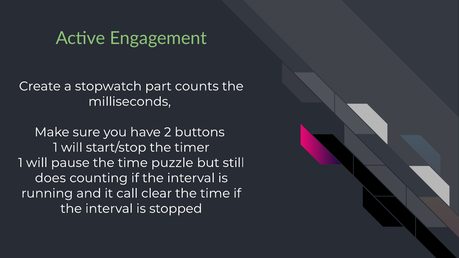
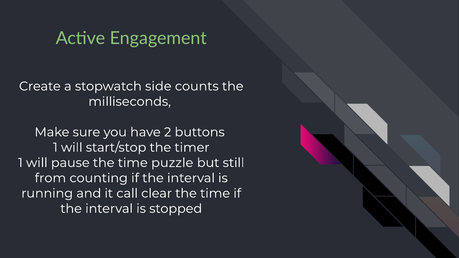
part: part -> side
does: does -> from
